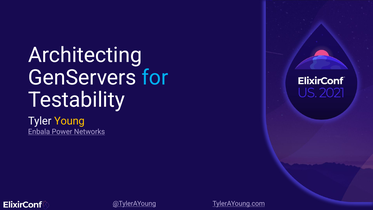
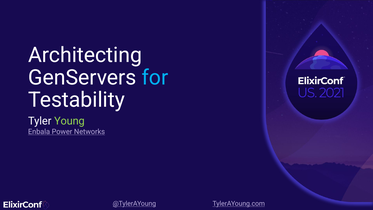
Young colour: yellow -> light green
